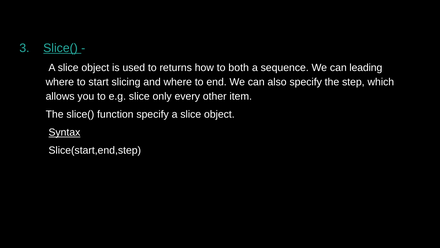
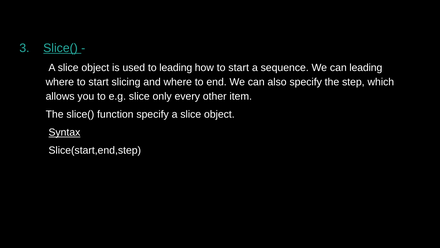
to returns: returns -> leading
how to both: both -> start
